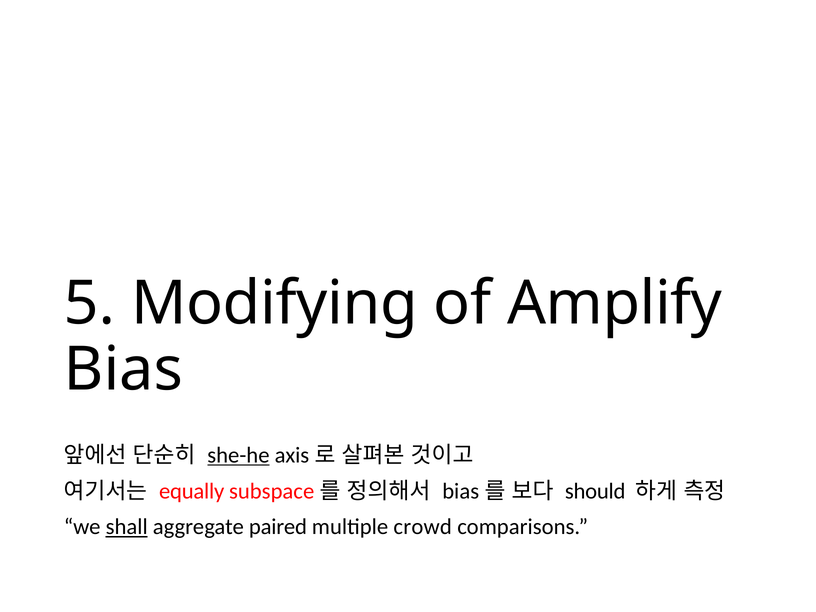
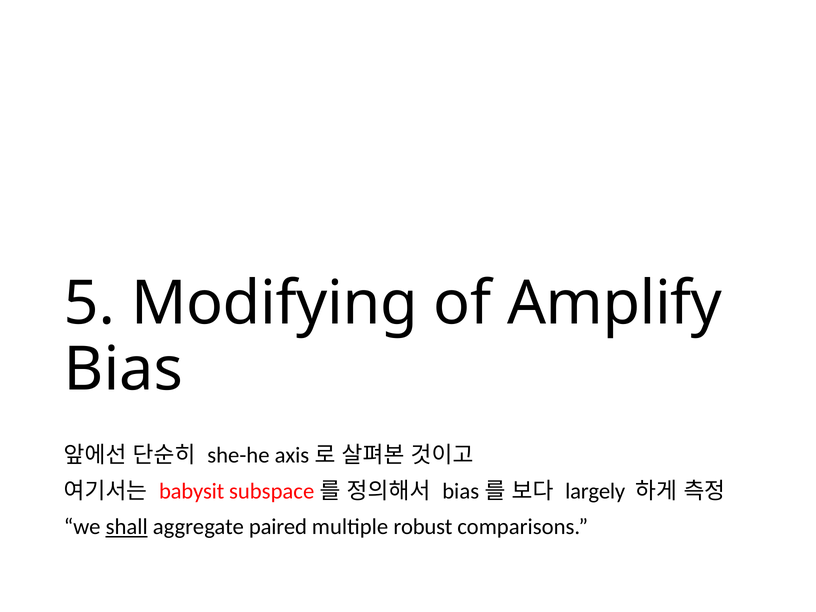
she-he underline: present -> none
equally: equally -> babysit
should: should -> largely
crowd: crowd -> robust
